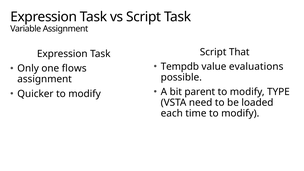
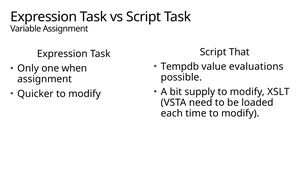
flows: flows -> when
parent: parent -> supply
TYPE: TYPE -> XSLT
